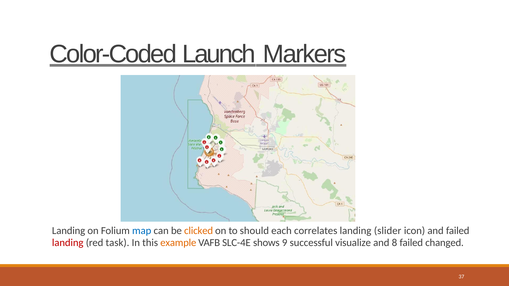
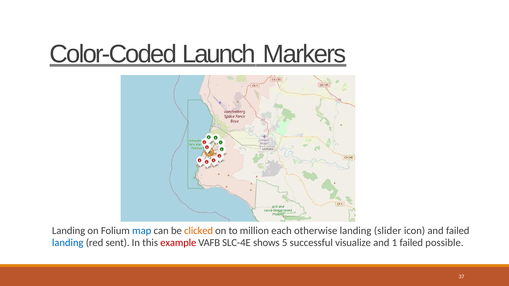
should: should -> million
correlates: correlates -> otherwise
landing at (68, 243) colour: red -> blue
task: task -> sent
example colour: orange -> red
9: 9 -> 5
8: 8 -> 1
changed: changed -> possible
